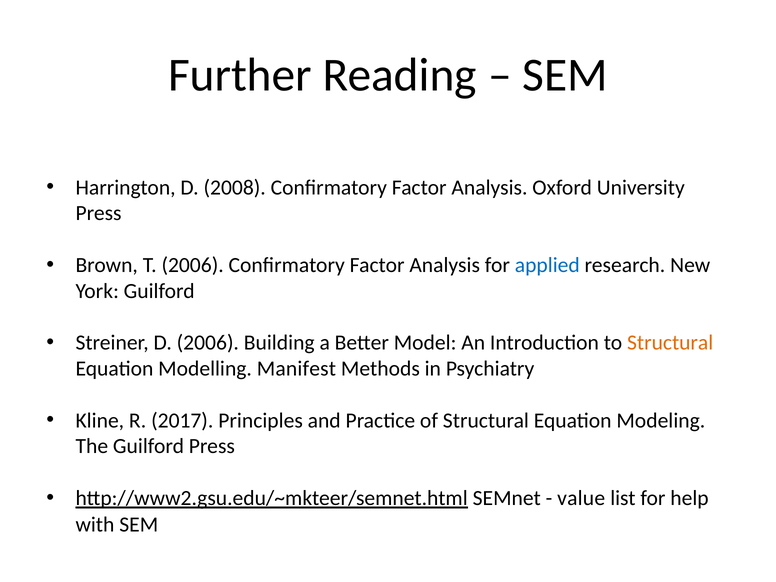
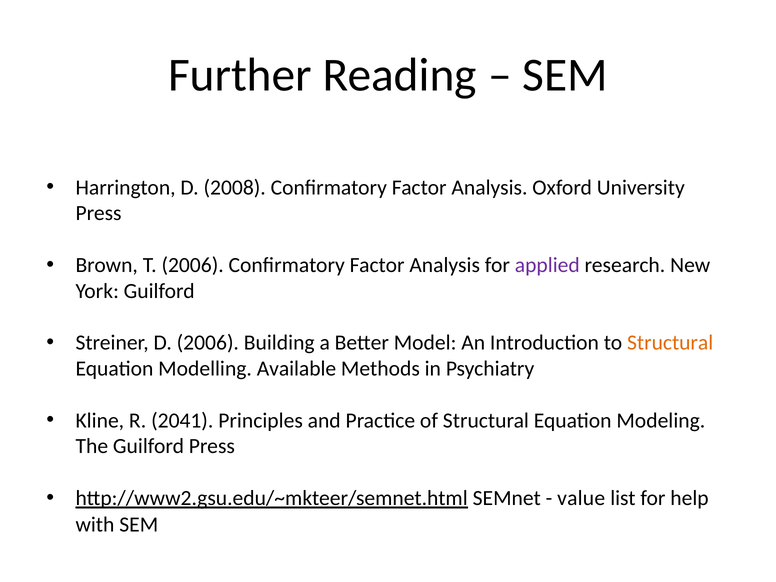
applied colour: blue -> purple
Manifest: Manifest -> Available
2017: 2017 -> 2041
